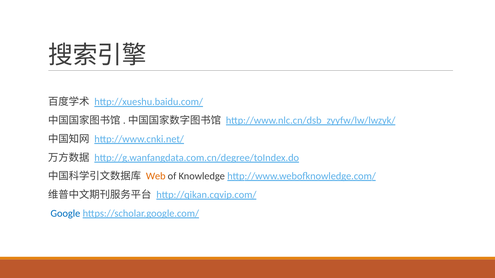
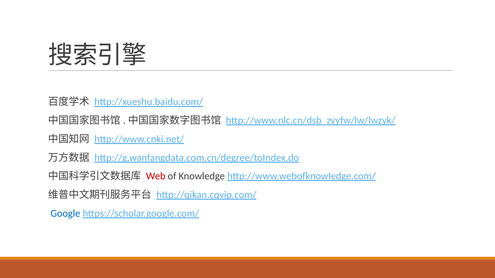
Web colour: orange -> red
